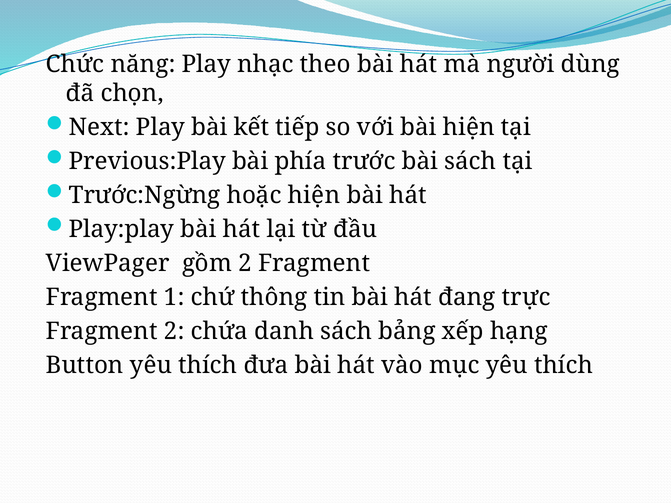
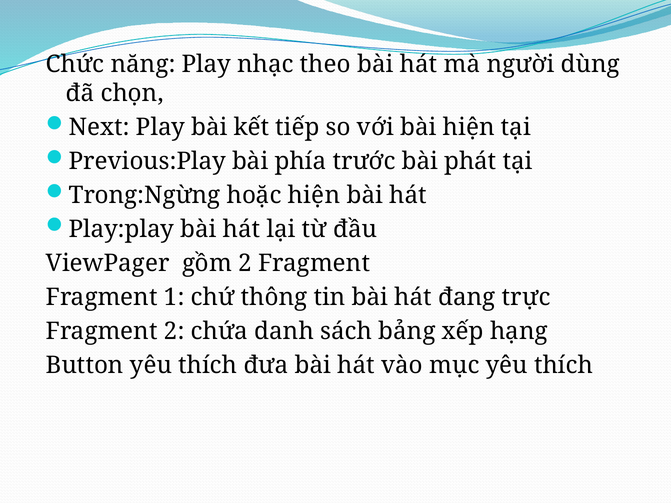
bài sách: sách -> phát
Trước:Ngừng: Trước:Ngừng -> Trong:Ngừng
